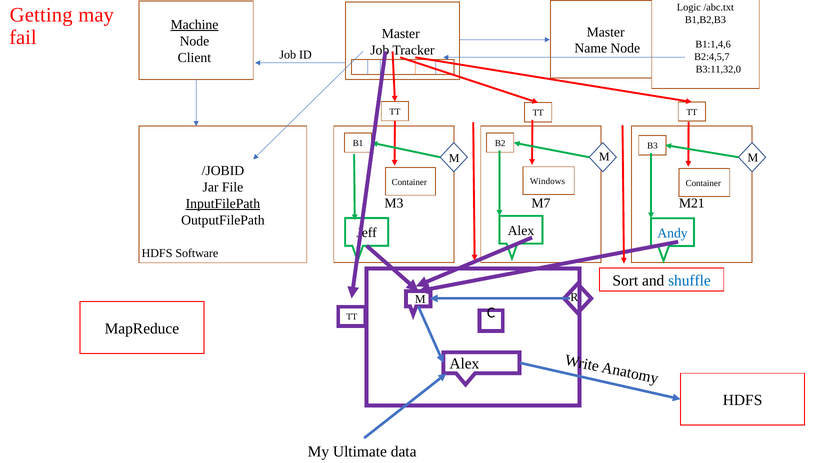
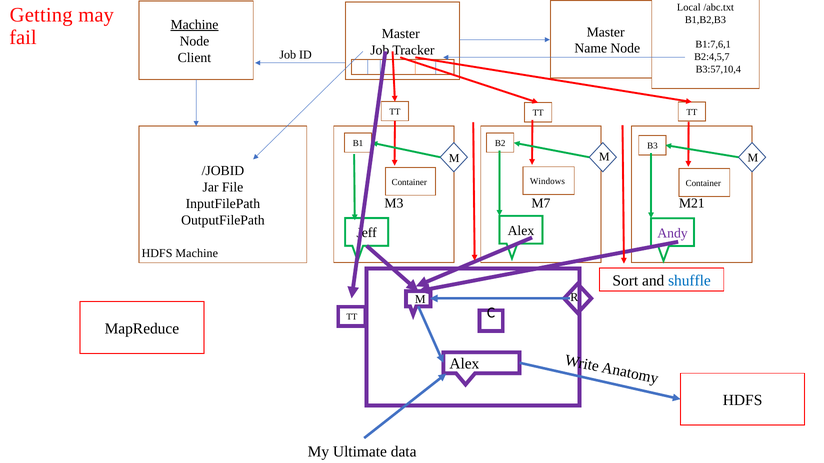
Logic: Logic -> Local
B1:1,4,6: B1:1,4,6 -> B1:7,6,1
B3:11,32,0: B3:11,32,0 -> B3:57,10,4
InputFilePath underline: present -> none
Andy colour: blue -> purple
HDFS Software: Software -> Machine
